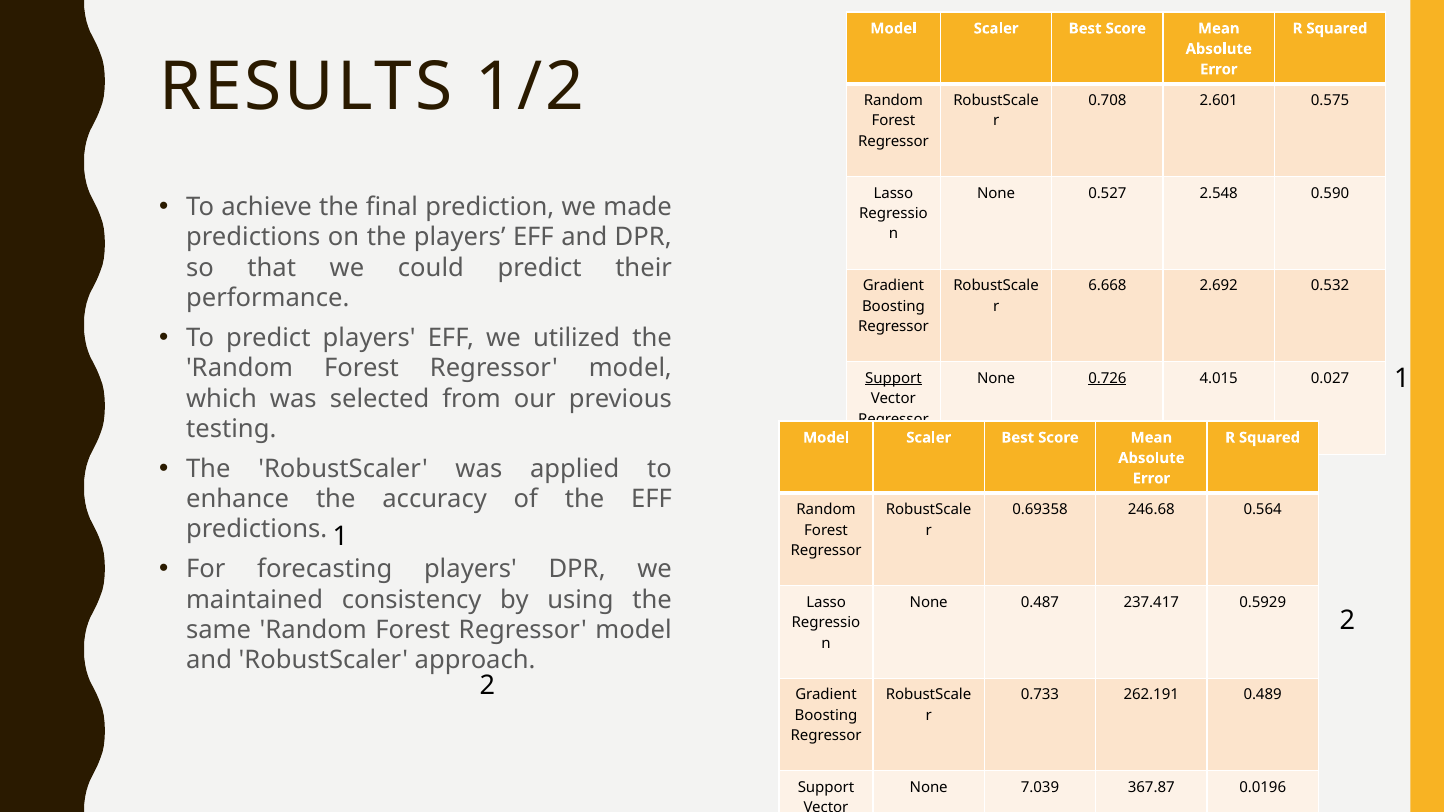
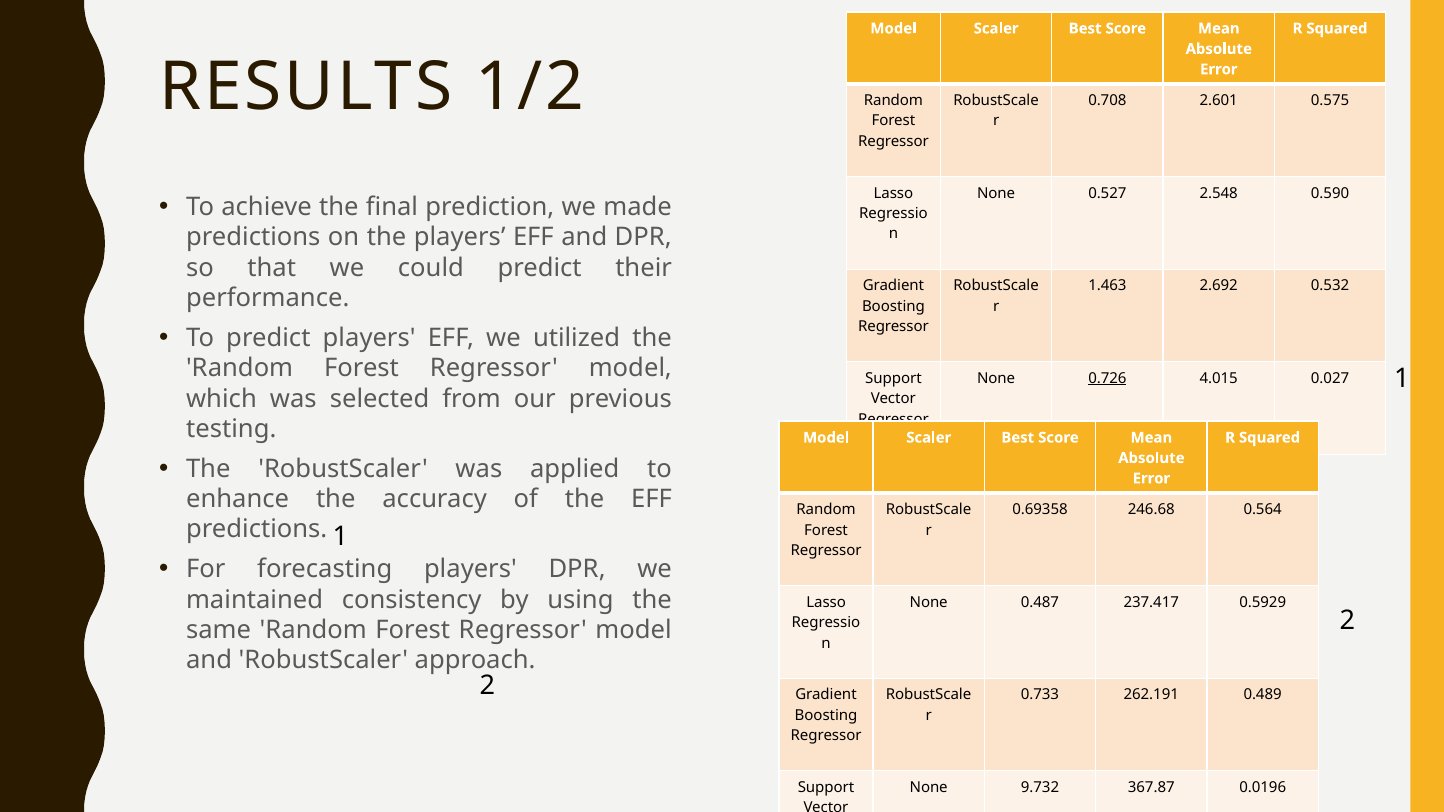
6.668: 6.668 -> 1.463
Support at (893, 378) underline: present -> none
7.039: 7.039 -> 9.732
